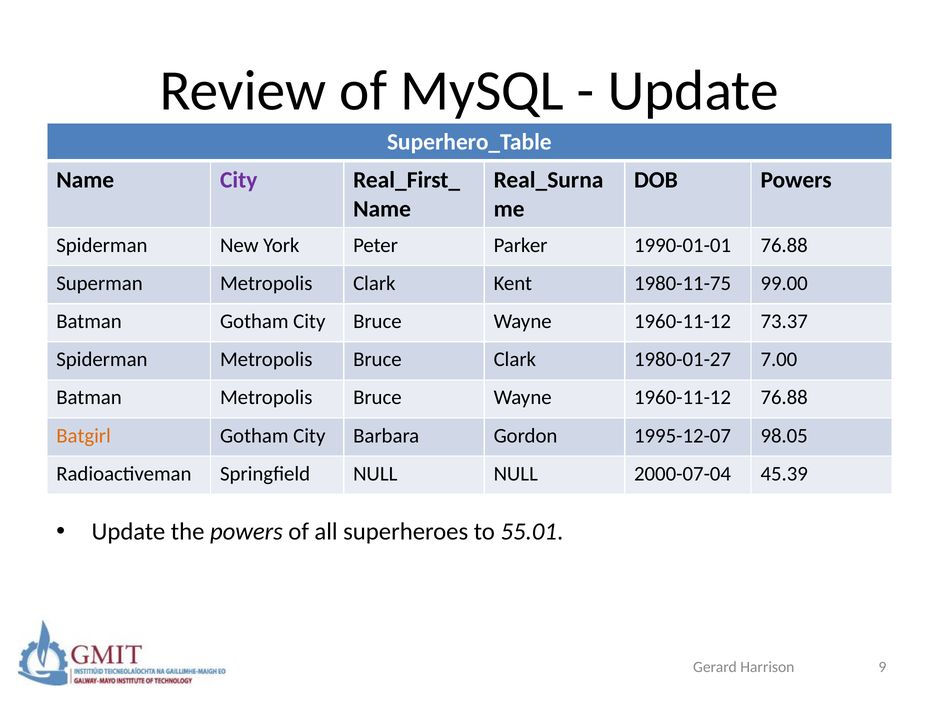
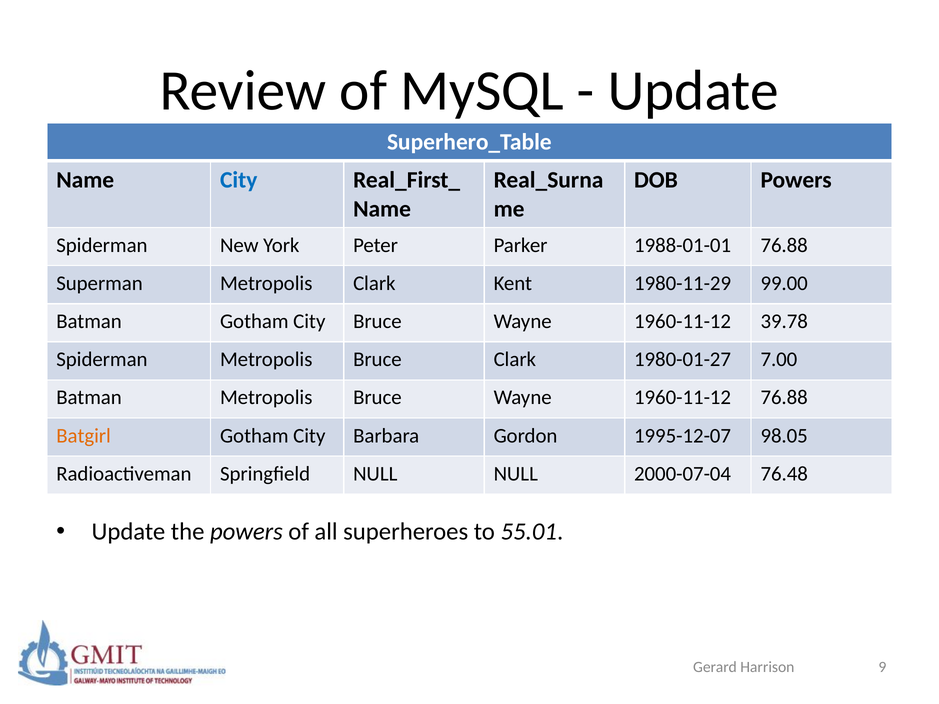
City at (239, 180) colour: purple -> blue
1990-01-01: 1990-01-01 -> 1988-01-01
1980-11-75: 1980-11-75 -> 1980-11-29
73.37: 73.37 -> 39.78
45.39: 45.39 -> 76.48
